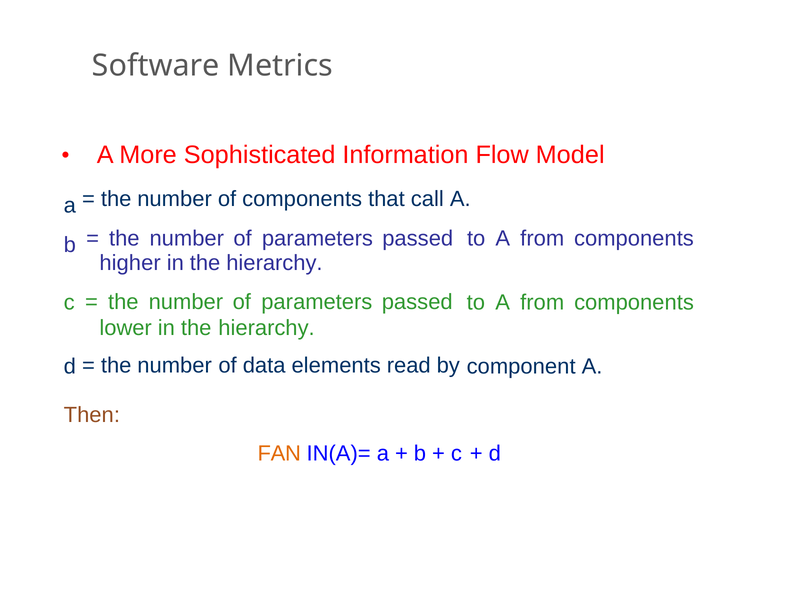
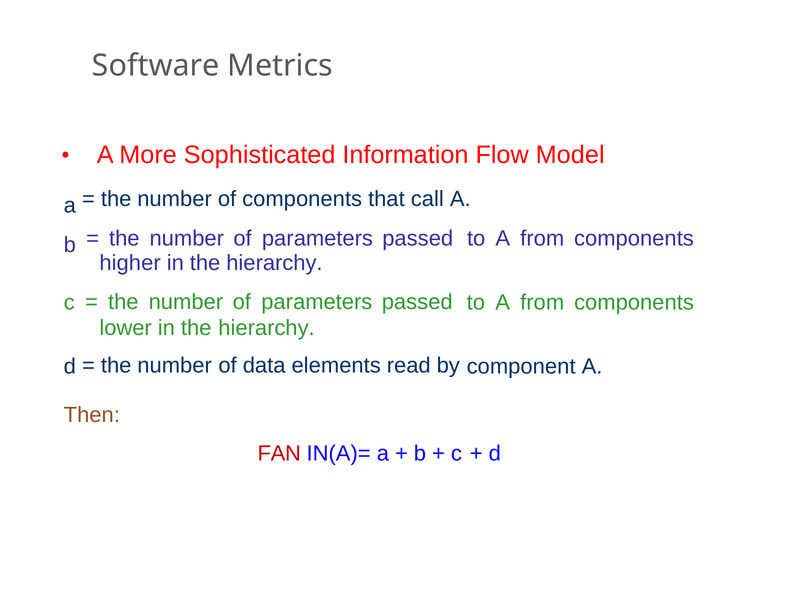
FAN colour: orange -> red
